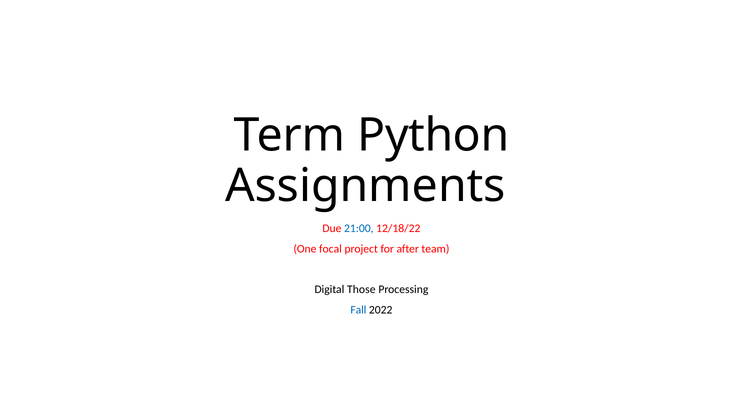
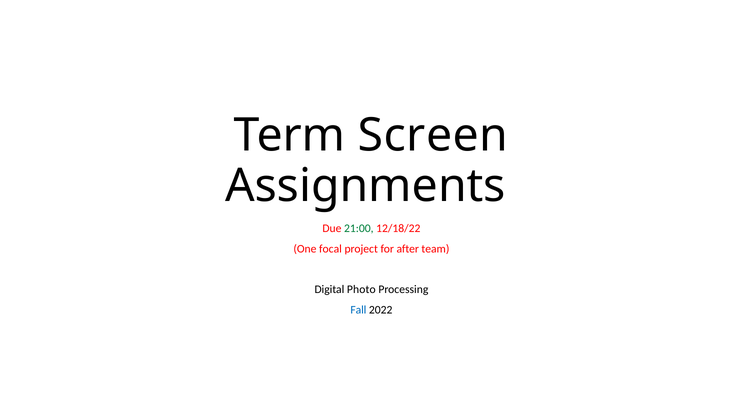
Python: Python -> Screen
21:00 colour: blue -> green
Those: Those -> Photo
